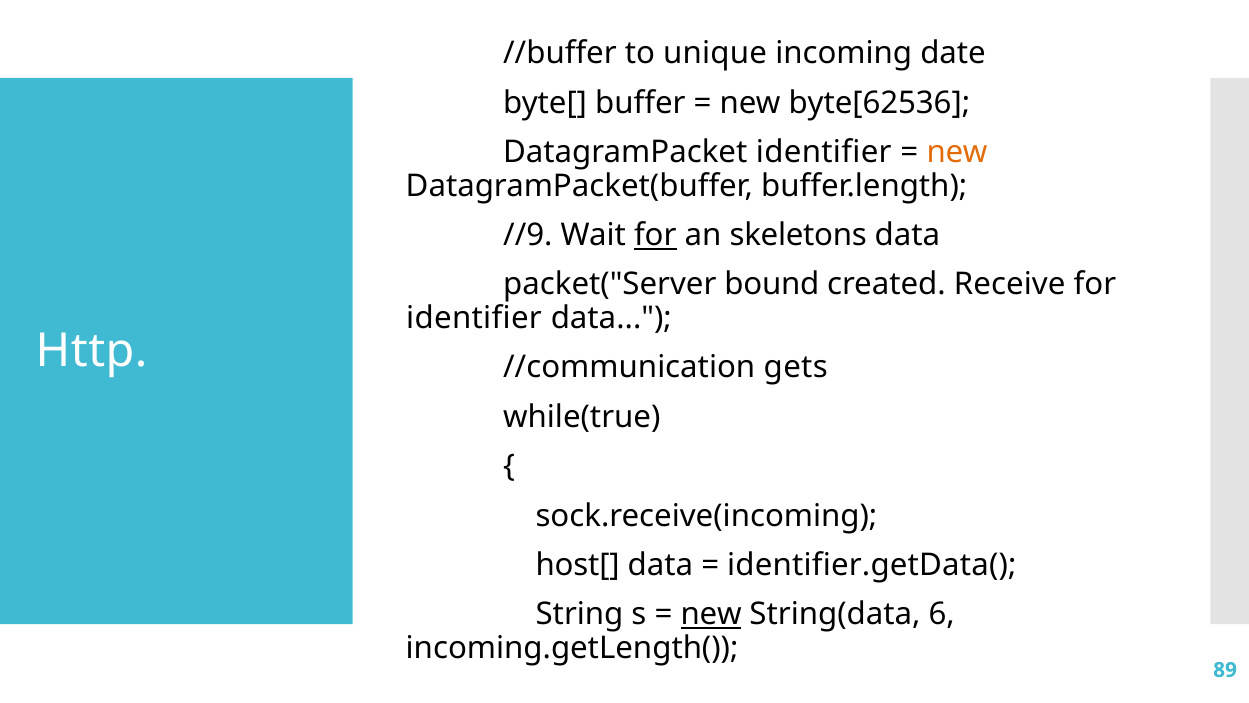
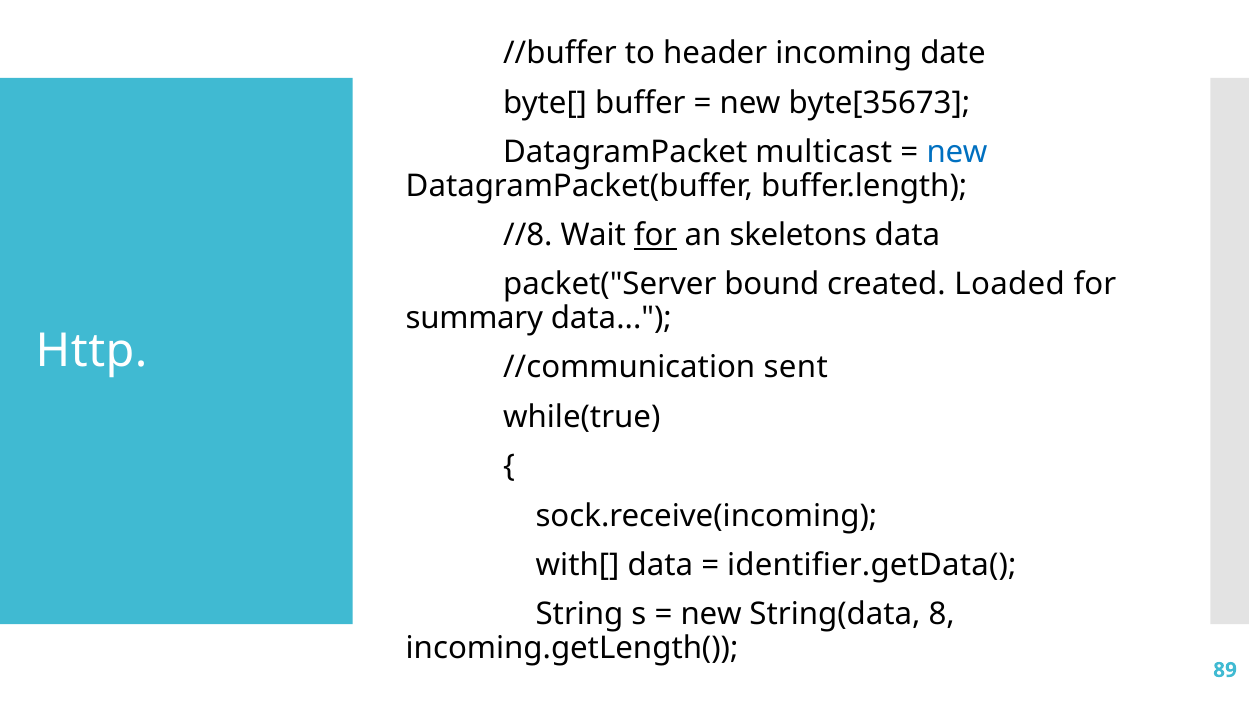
unique: unique -> header
byte[62536: byte[62536 -> byte[35673
DatagramPacket identifier: identifier -> multicast
new at (957, 152) colour: orange -> blue
//9: //9 -> //8
Receive: Receive -> Loaded
identifier at (474, 318): identifier -> summary
gets: gets -> sent
host[: host[ -> with[
new at (711, 614) underline: present -> none
6: 6 -> 8
